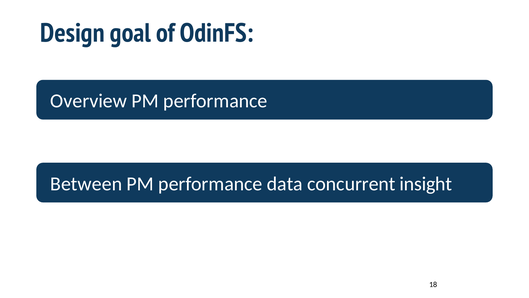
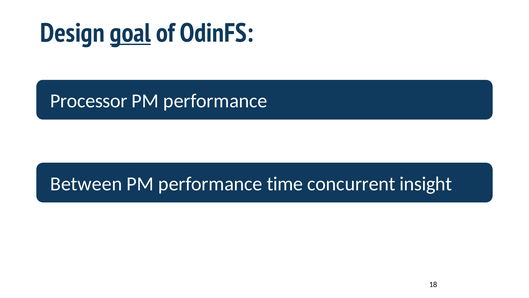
goal underline: none -> present
Overview: Overview -> Processor
data: data -> time
